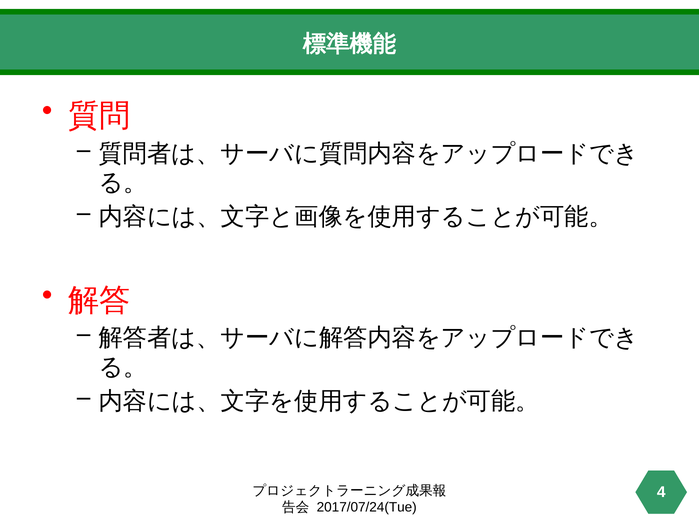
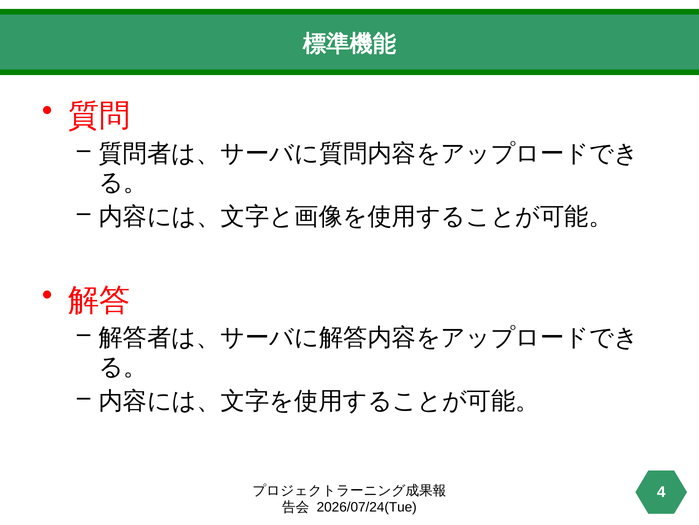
2017/07/24(Tue: 2017/07/24(Tue -> 2026/07/24(Tue
